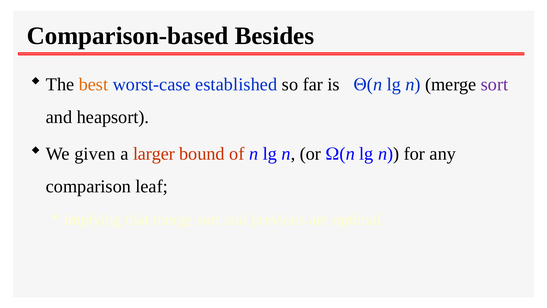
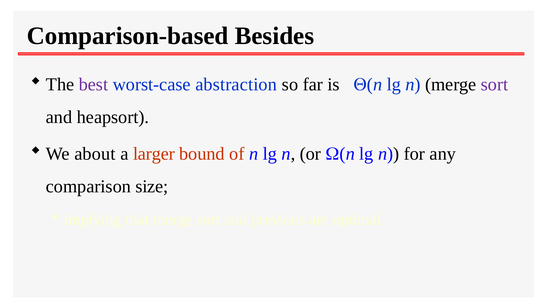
best colour: orange -> purple
established: established -> abstraction
given: given -> about
leaf: leaf -> size
